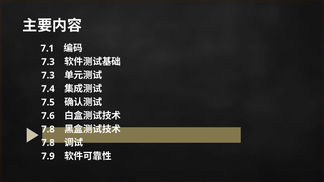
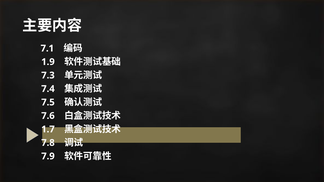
7.3 at (48, 62): 7.3 -> 1.9
7.8 at (48, 129): 7.8 -> 1.7
